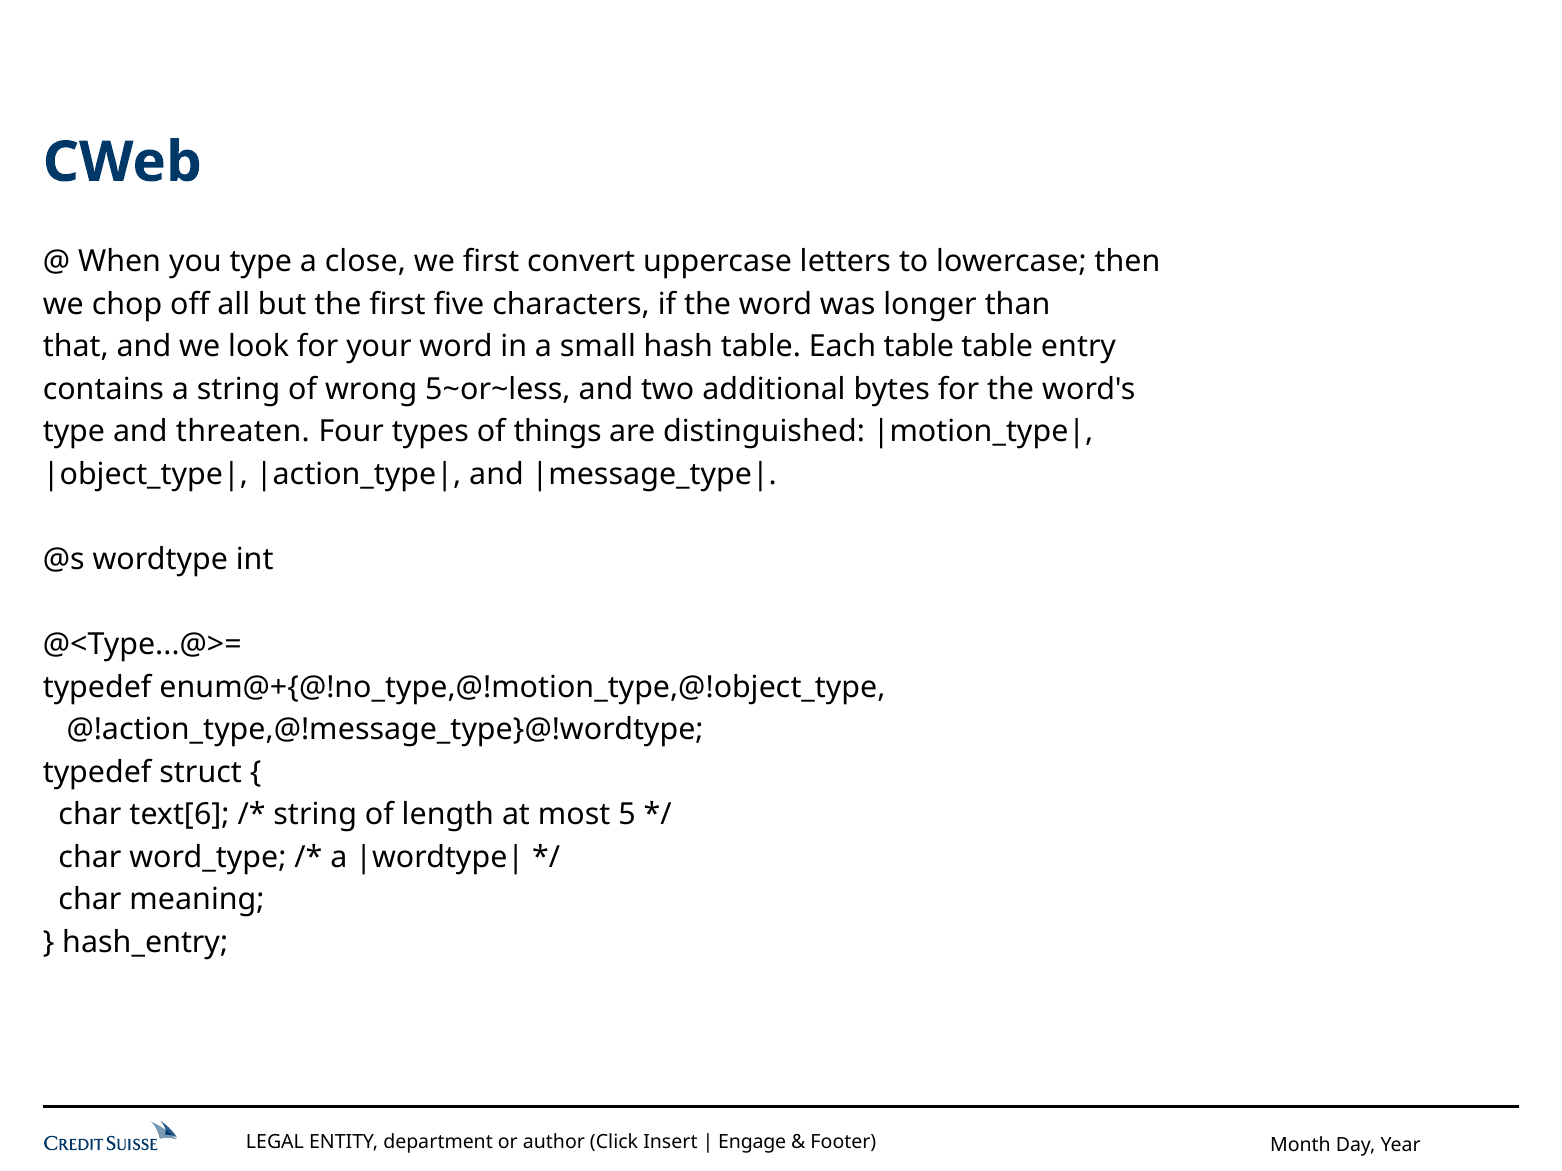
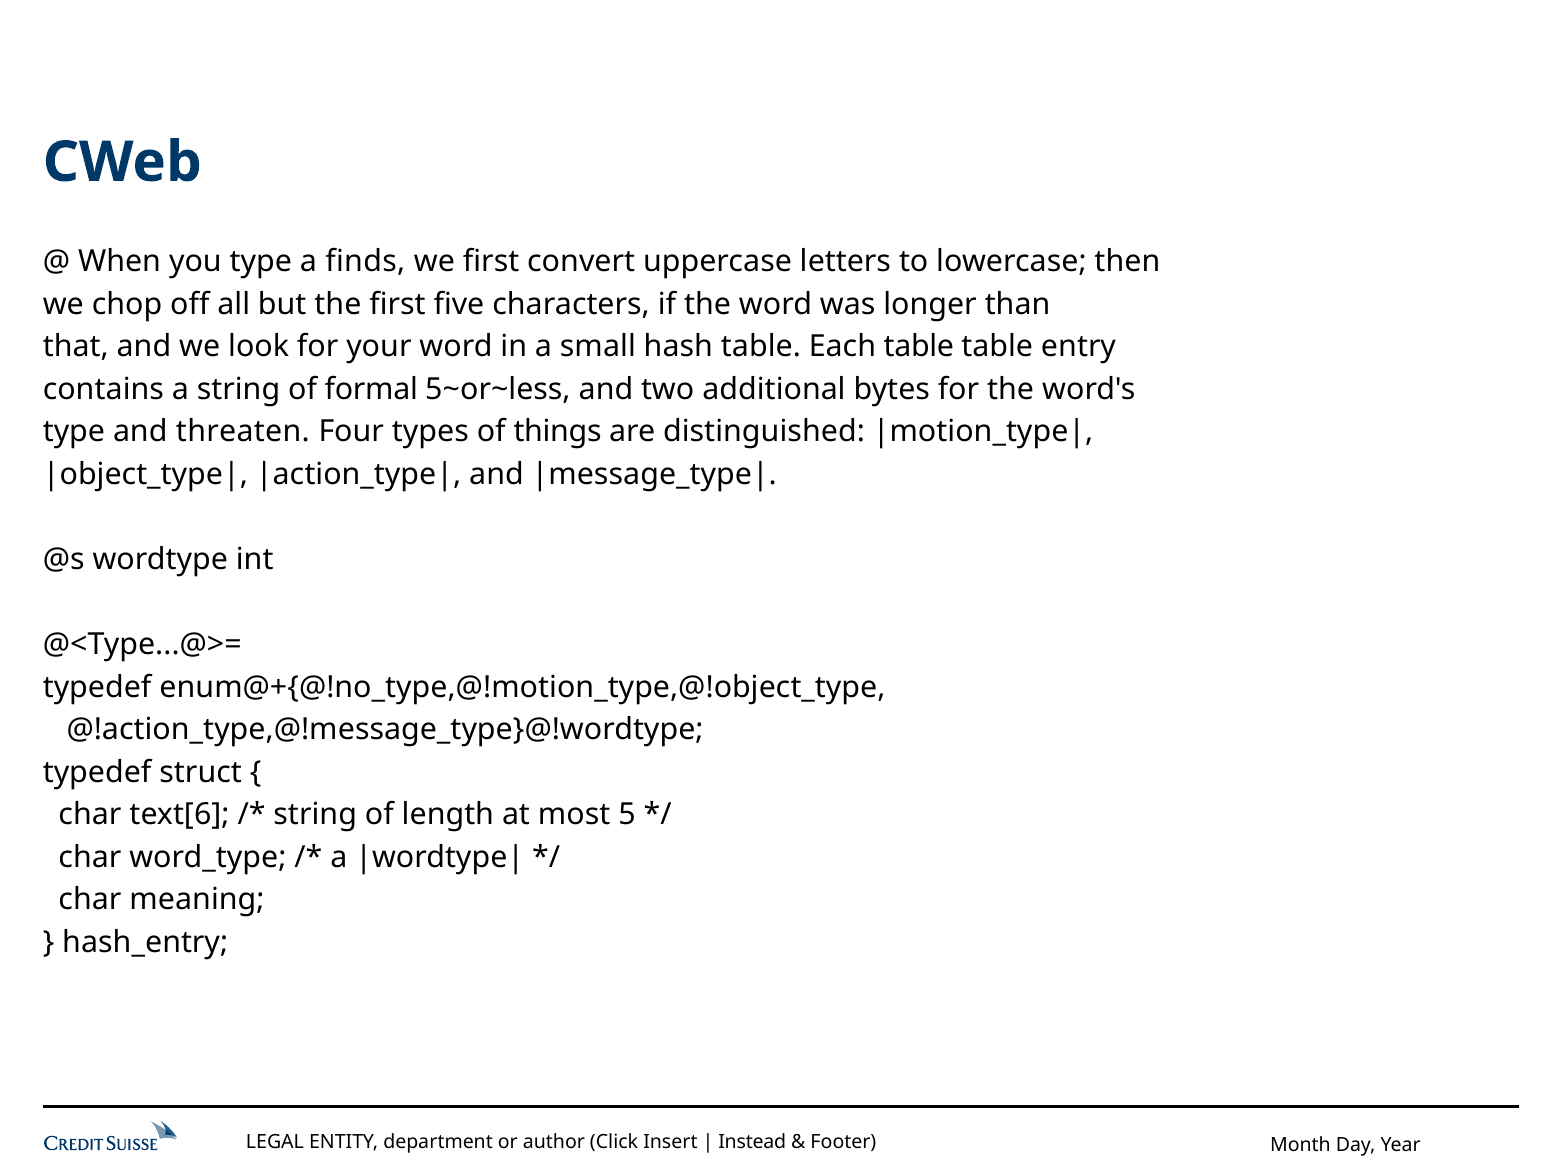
close: close -> finds
wrong: wrong -> formal
Engage: Engage -> Instead
